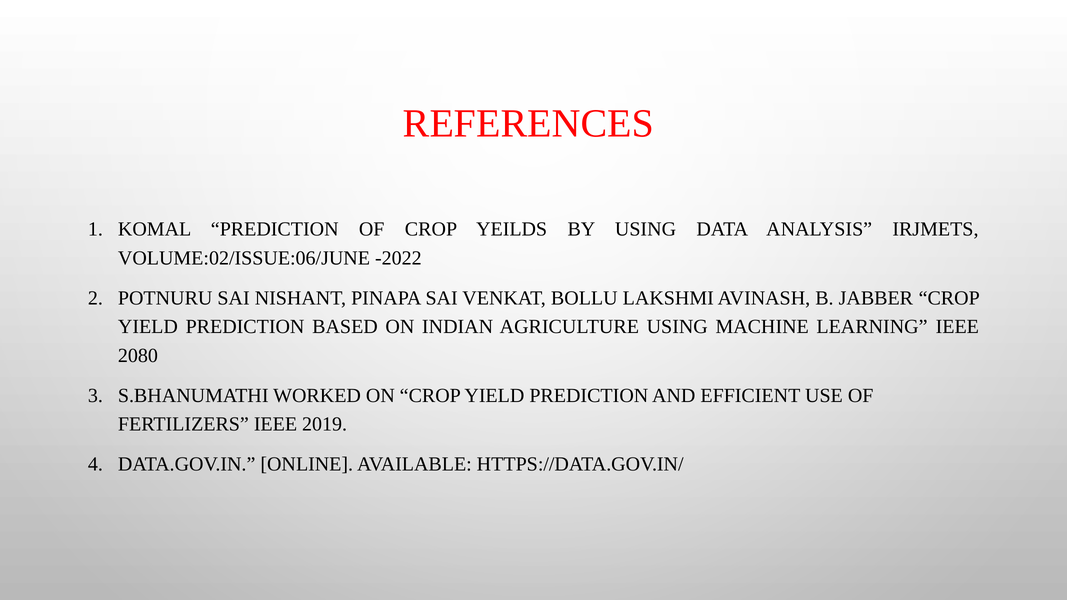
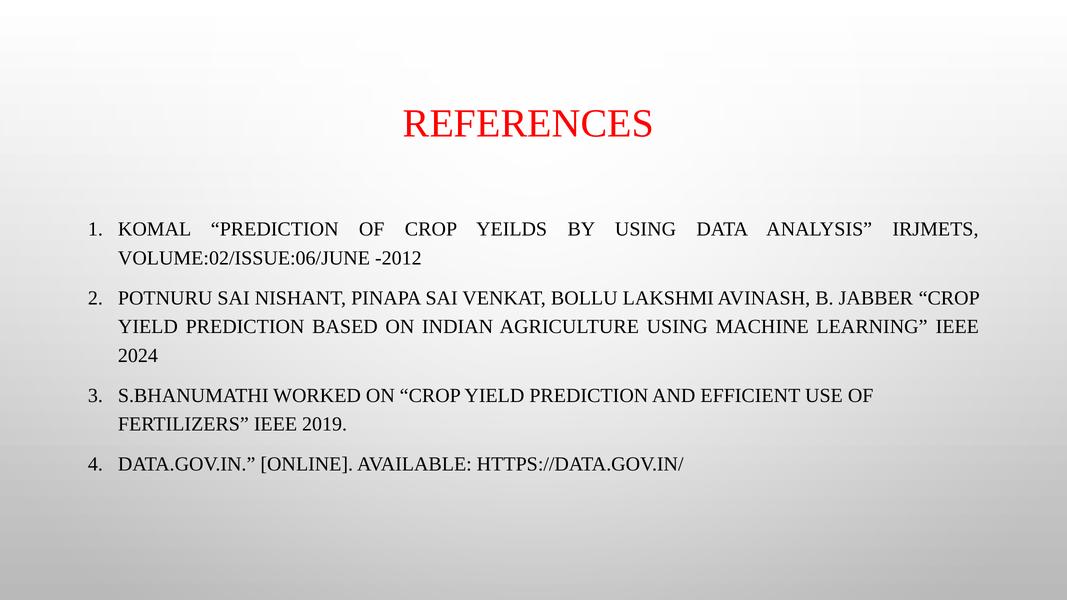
-2022: -2022 -> -2012
2080: 2080 -> 2024
